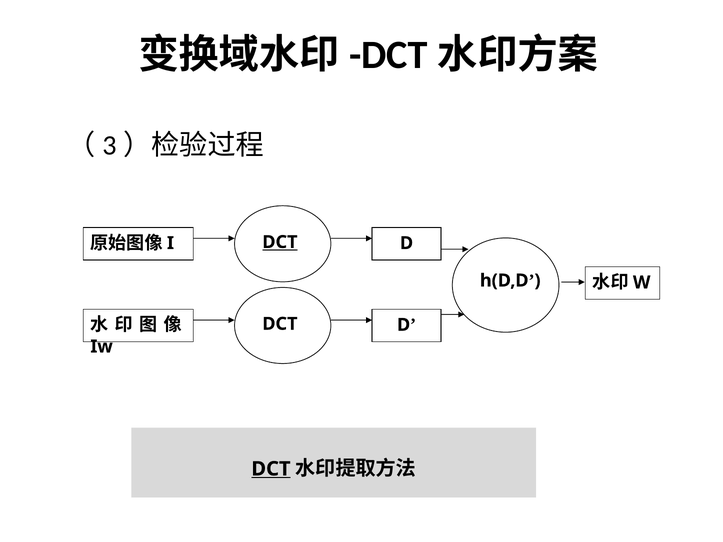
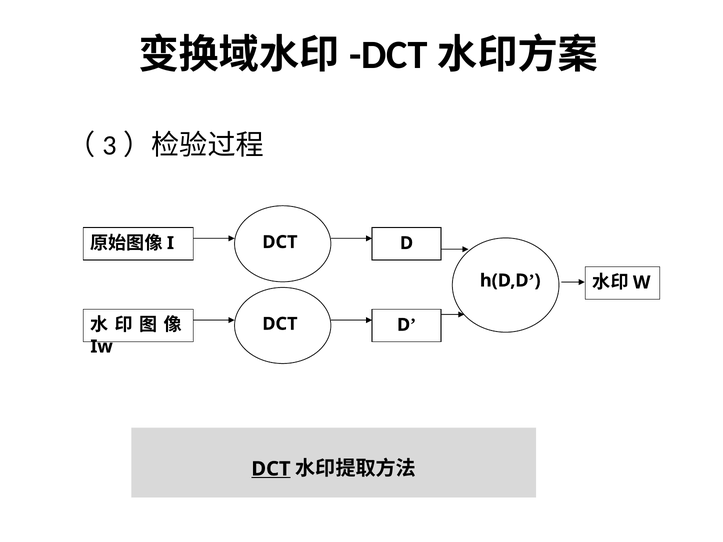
DCT at (280, 242) underline: present -> none
